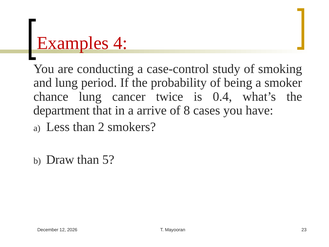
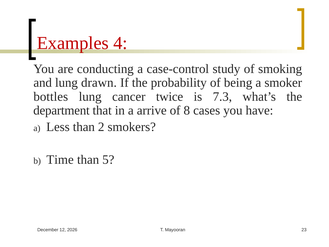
period: period -> drawn
chance: chance -> bottles
0.4: 0.4 -> 7.3
Draw: Draw -> Time
